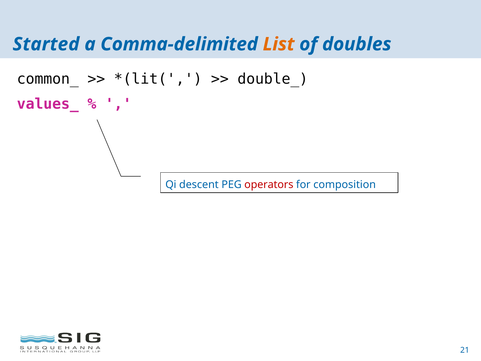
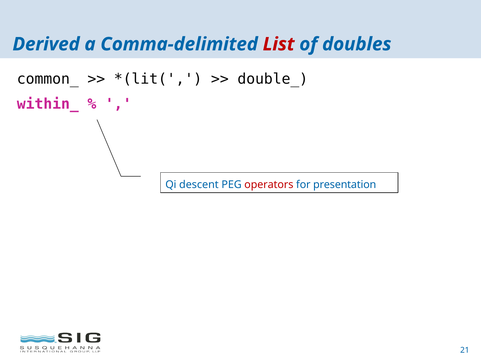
Started: Started -> Derived
List colour: orange -> red
values_: values_ -> within_
composition: composition -> presentation
